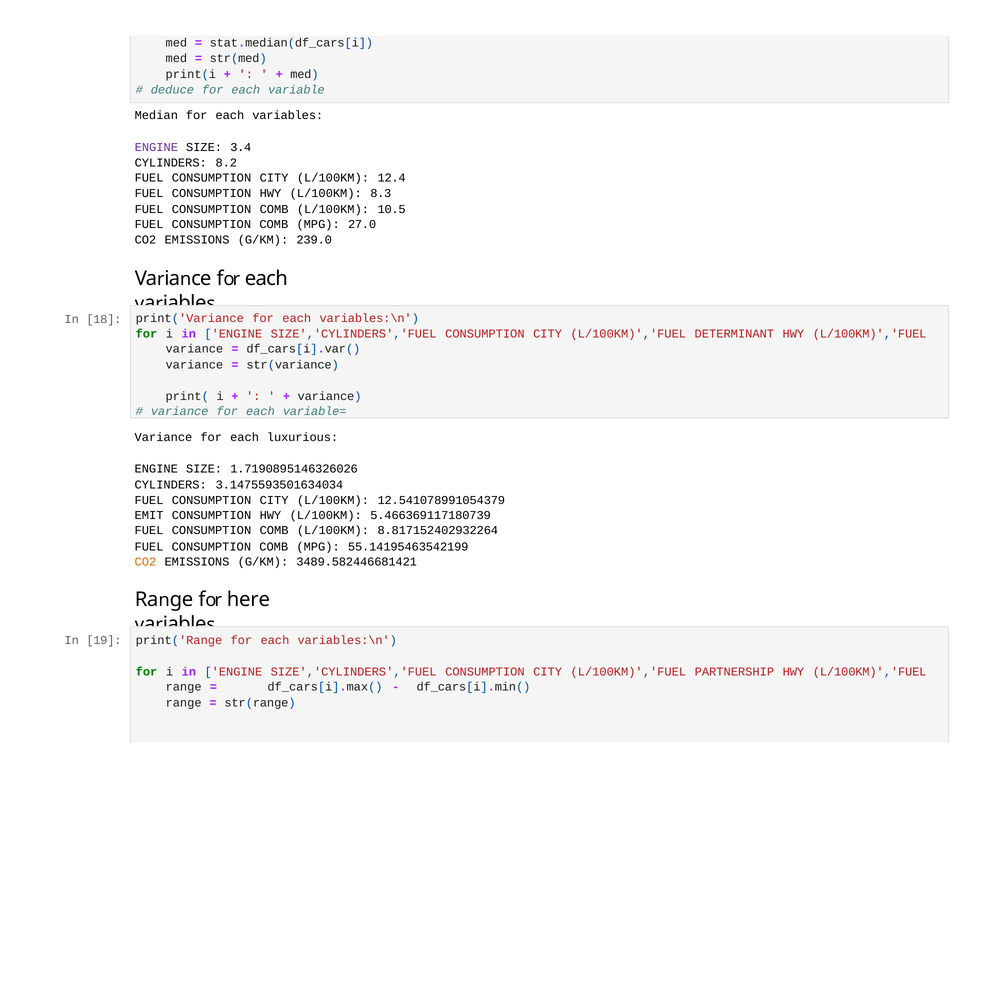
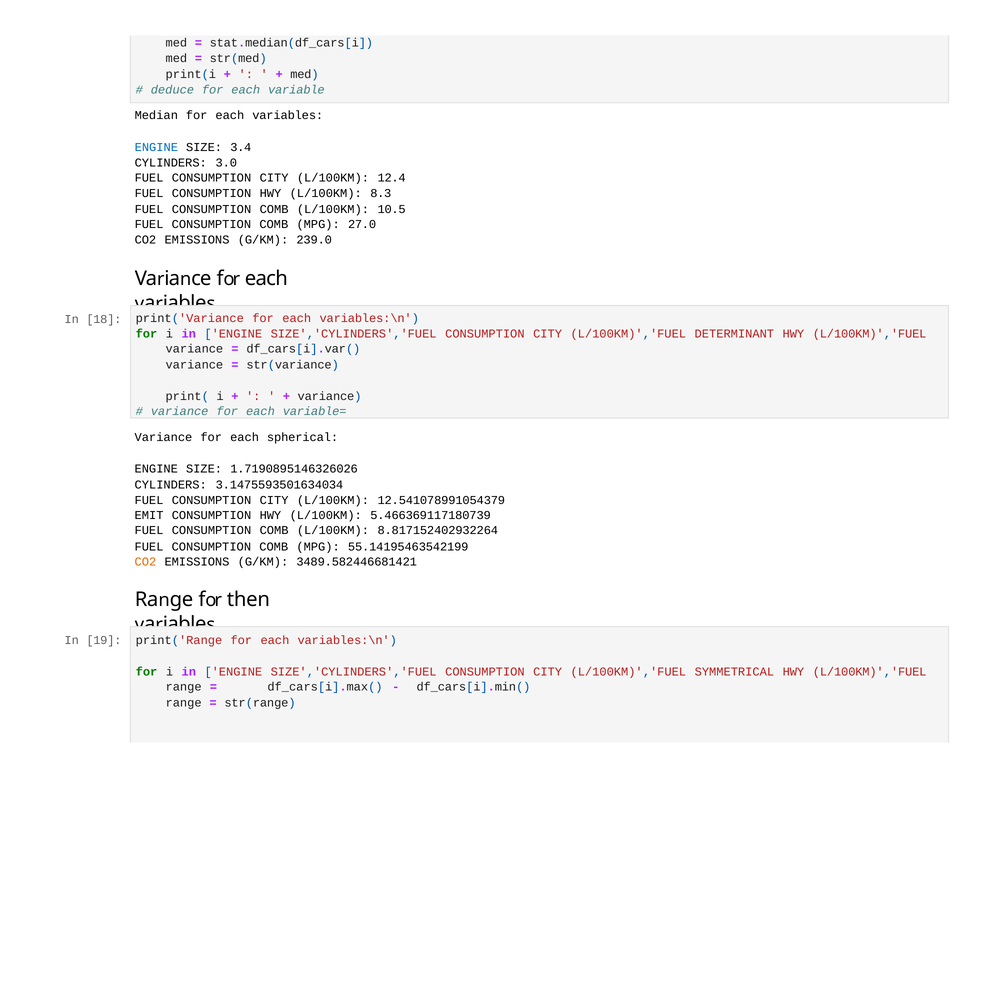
ENGINE at (156, 147) colour: purple -> blue
8.2: 8.2 -> 3.0
luxurious: luxurious -> spherical
here: here -> then
PARTNERSHIP: PARTNERSHIP -> SYMMETRICAL
